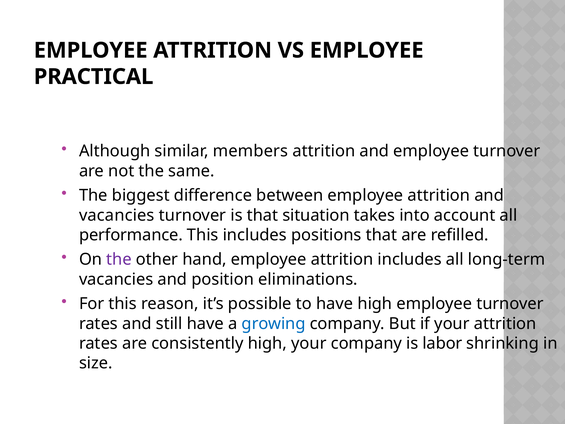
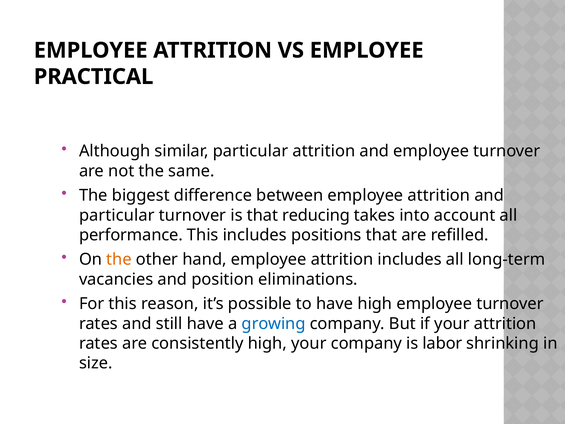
similar members: members -> particular
vacancies at (117, 215): vacancies -> particular
situation: situation -> reducing
the at (119, 259) colour: purple -> orange
